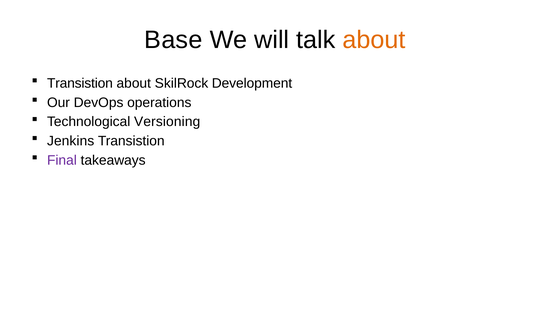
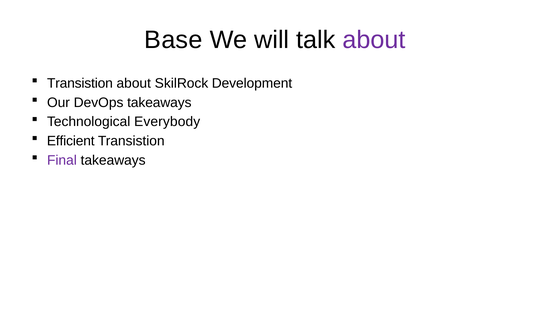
about at (374, 40) colour: orange -> purple
DevOps operations: operations -> takeaways
Versioning: Versioning -> Everybody
Jenkins: Jenkins -> Efficient
